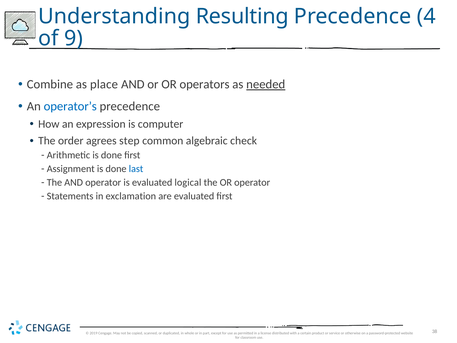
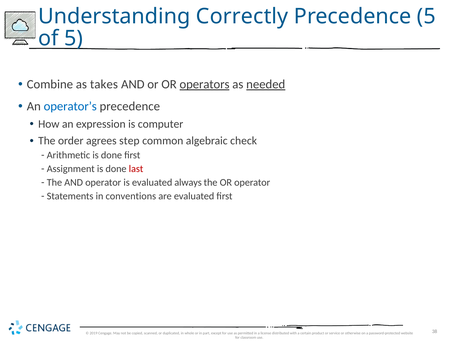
Resulting: Resulting -> Correctly
Precedence 4: 4 -> 5
of 9: 9 -> 5
place: place -> takes
operators underline: none -> present
last colour: blue -> red
logical: logical -> always
exclamation: exclamation -> conventions
